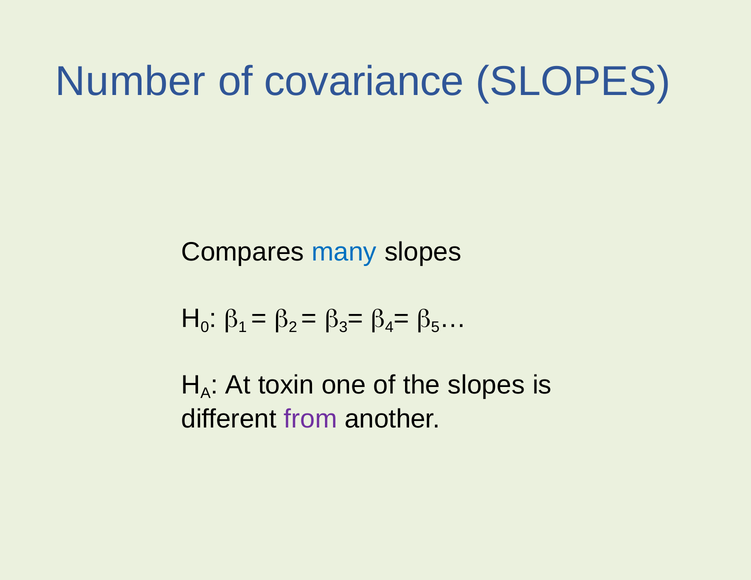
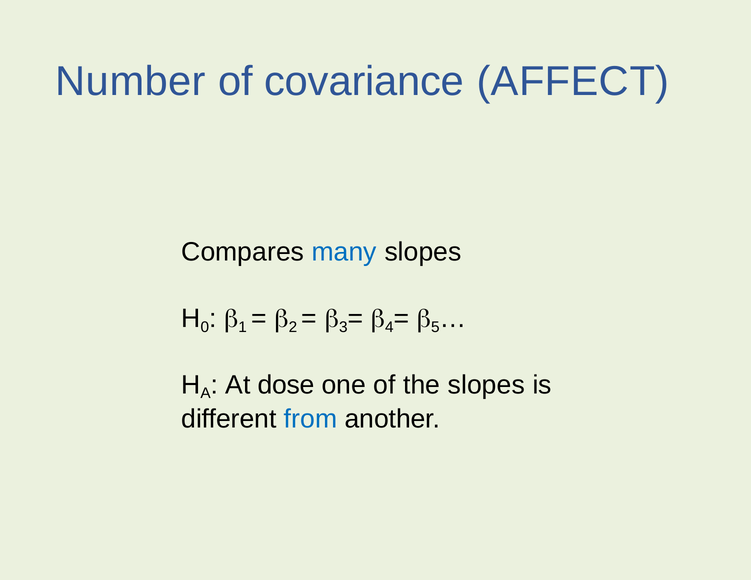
covariance SLOPES: SLOPES -> AFFECT
toxin: toxin -> dose
from colour: purple -> blue
